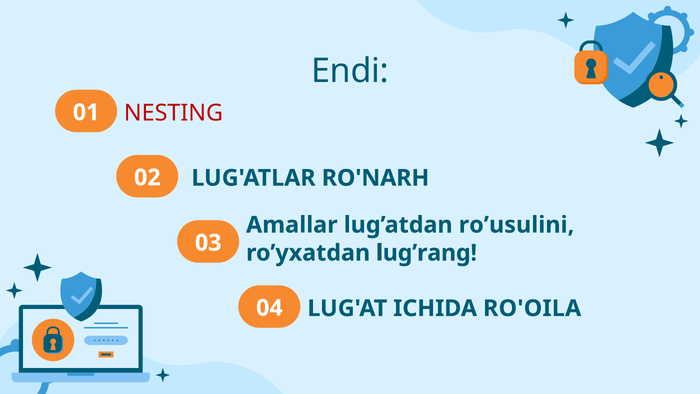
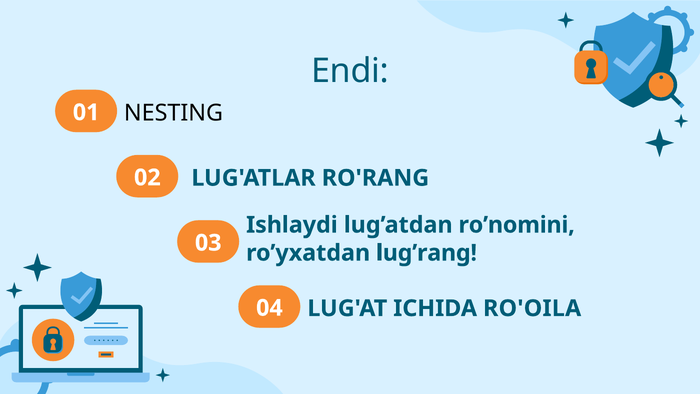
NESTING colour: red -> black
RO'NARH: RO'NARH -> RO'RANG
Amallar: Amallar -> Ishlaydi
ro’usulini: ro’usulini -> ro’nomini
